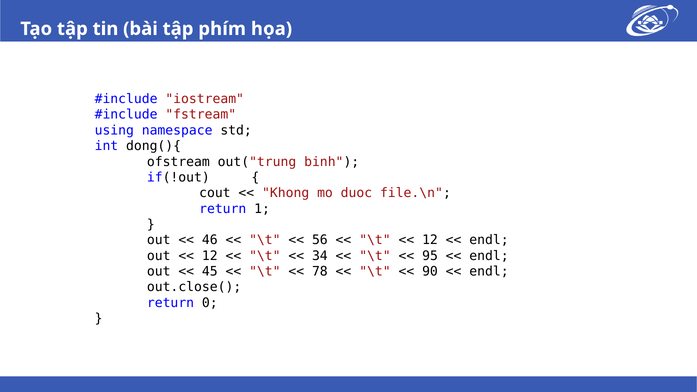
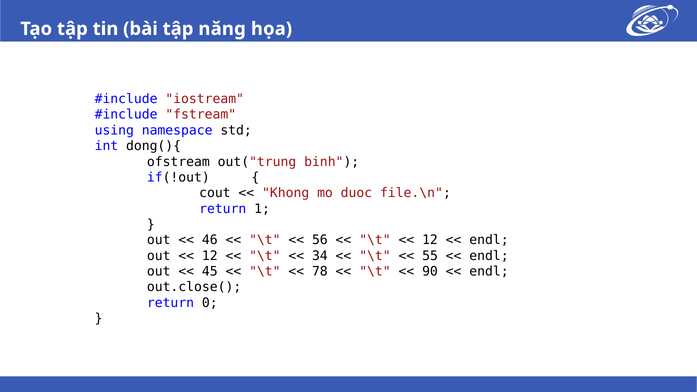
phím: phím -> năng
95: 95 -> 55
